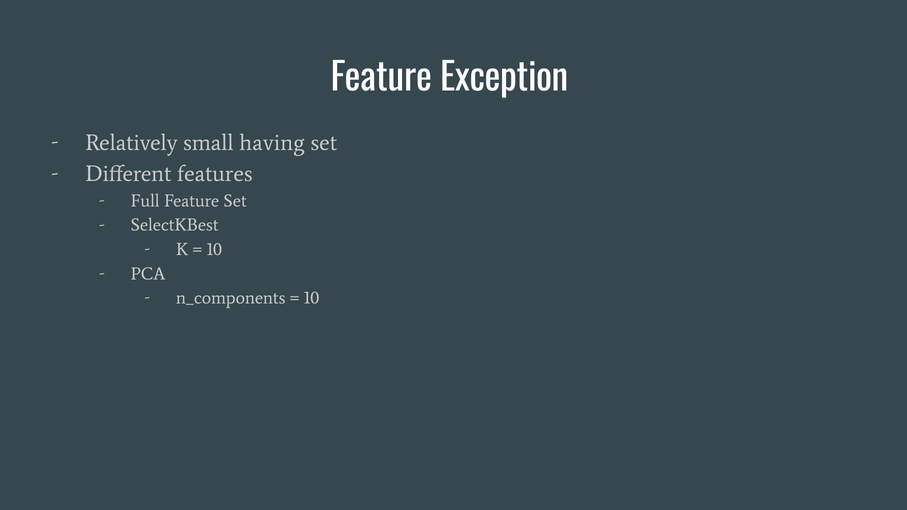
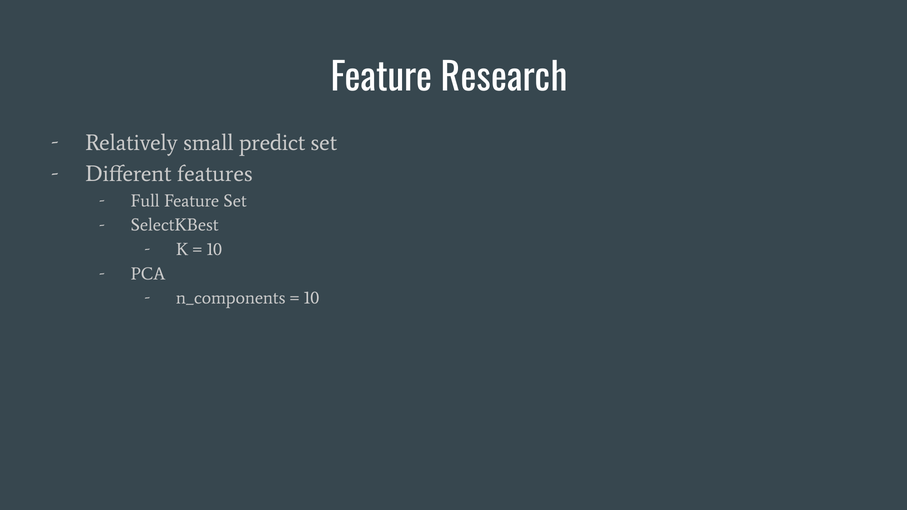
Exception: Exception -> Research
having: having -> predict
